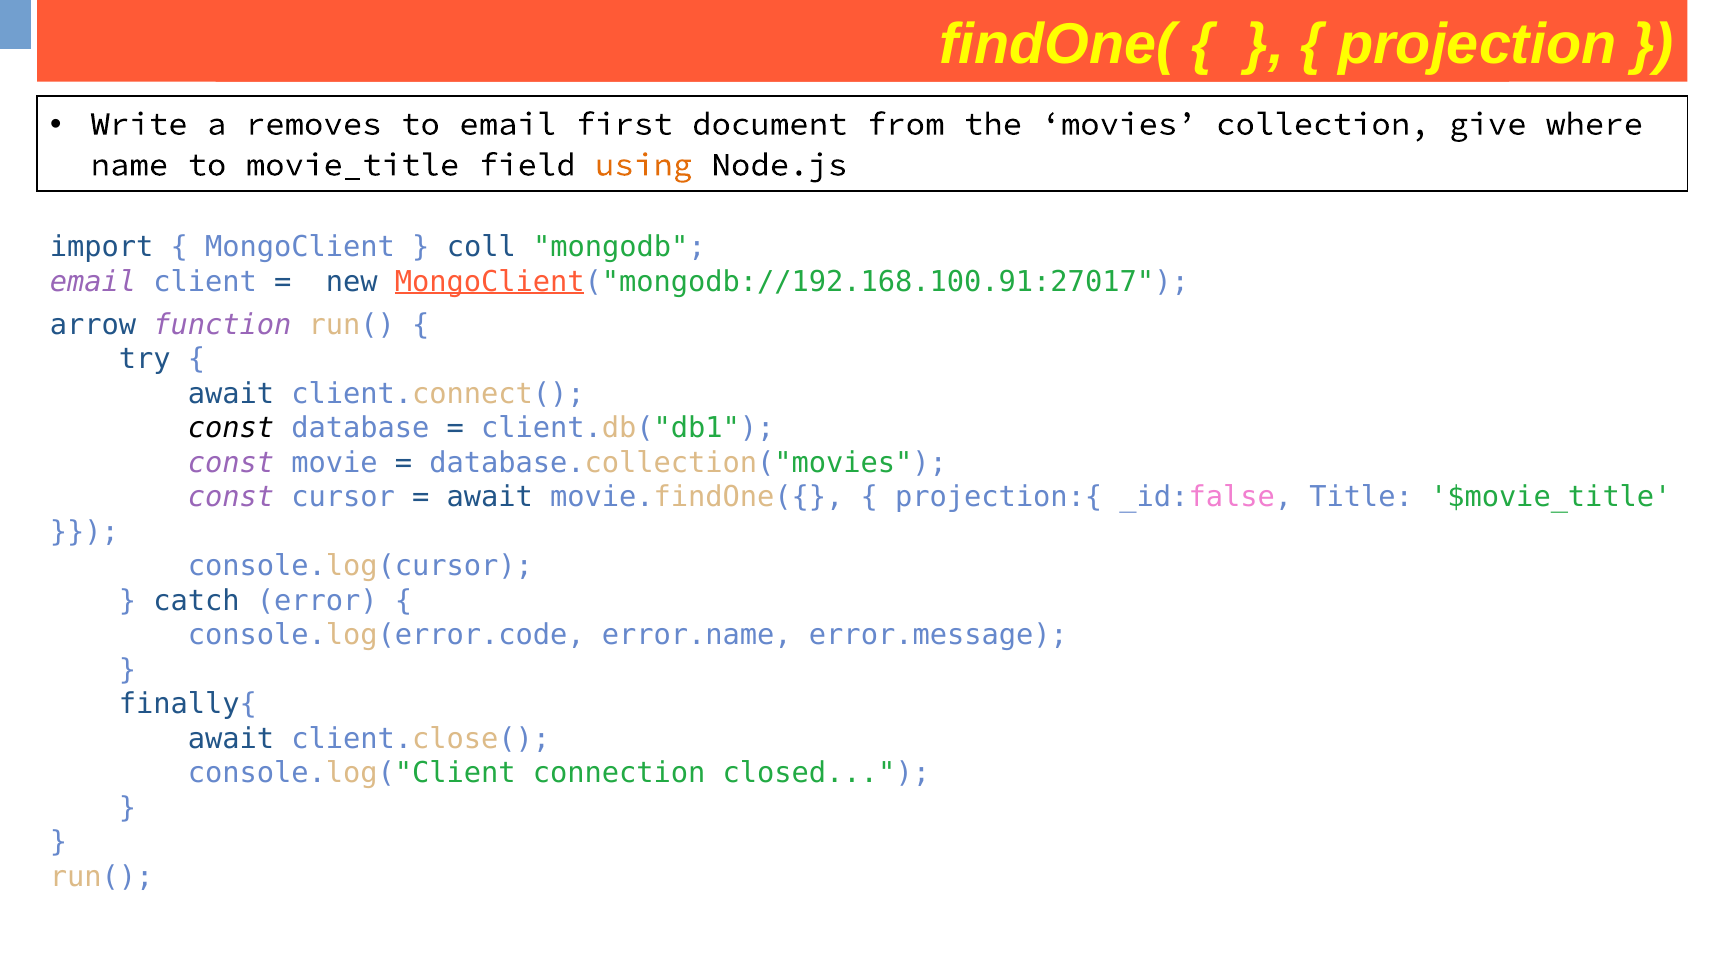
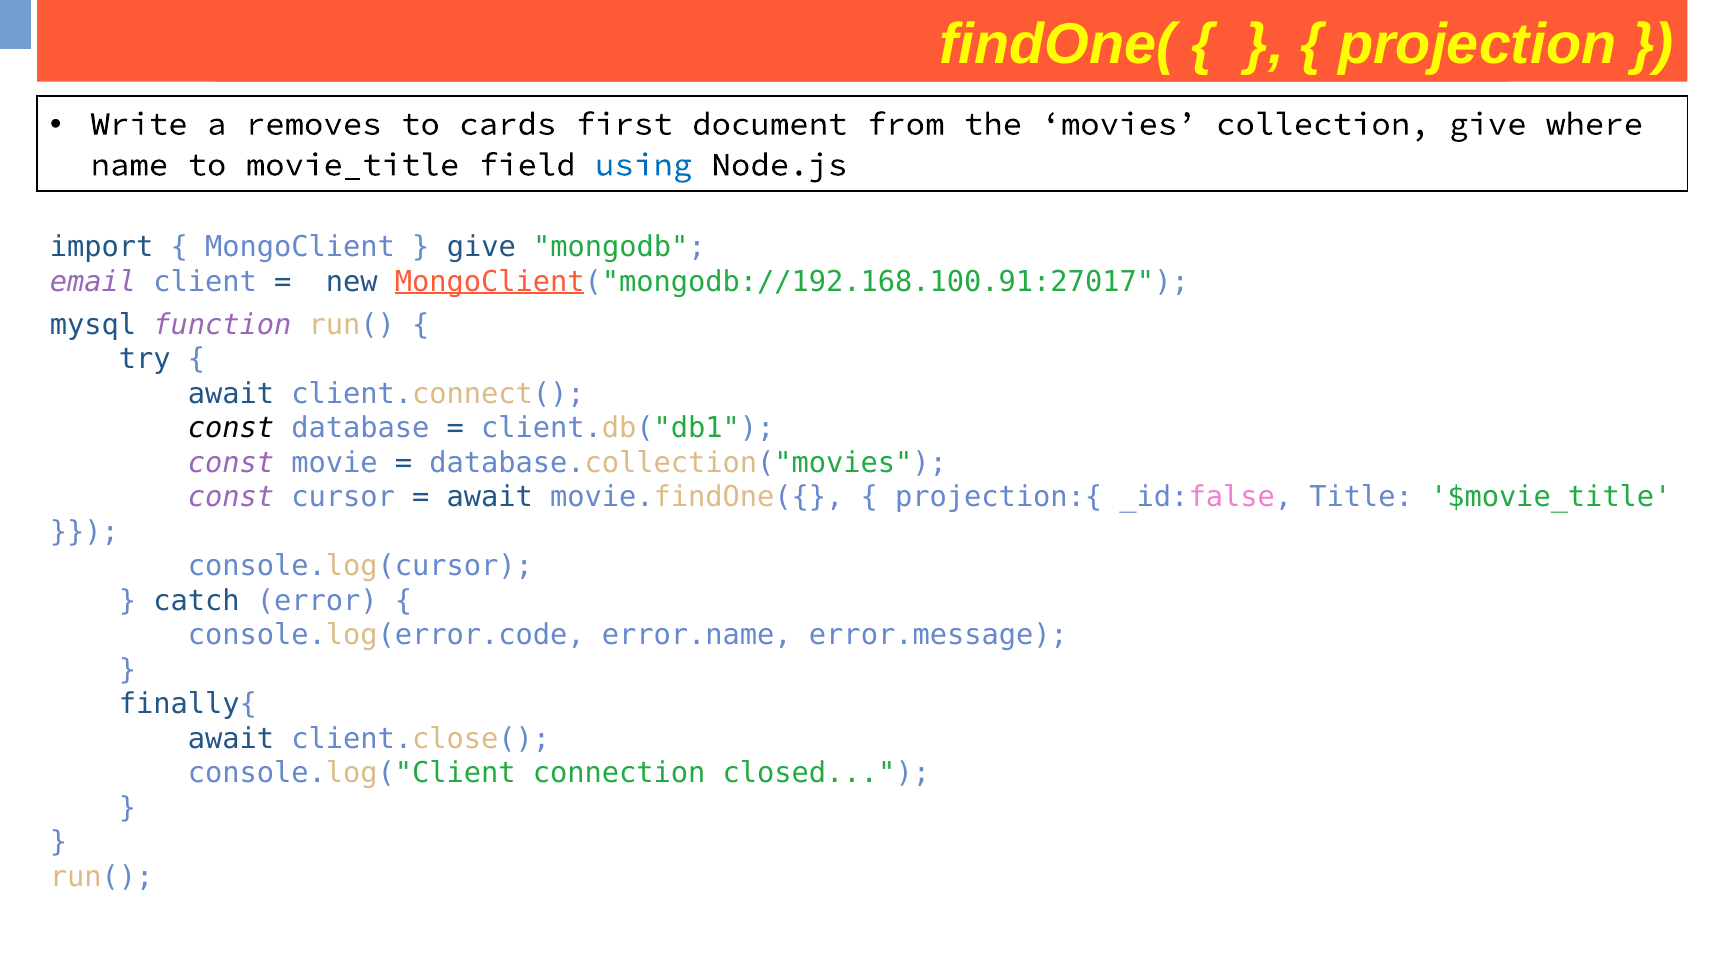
to email: email -> cards
using colour: orange -> blue
coll at (481, 248): coll -> give
arrow: arrow -> mysql
